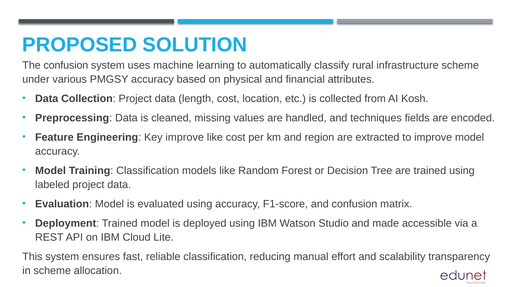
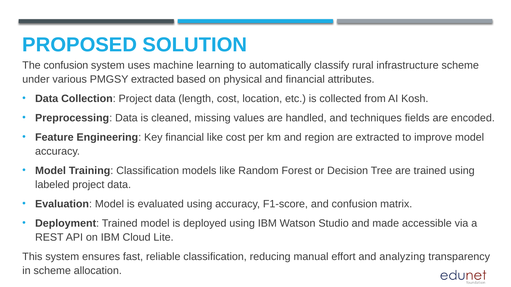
PMGSY accuracy: accuracy -> extracted
Key improve: improve -> financial
scalability: scalability -> analyzing
